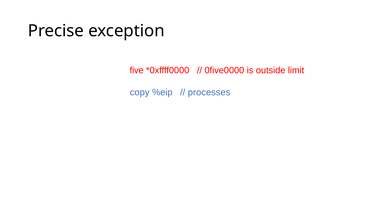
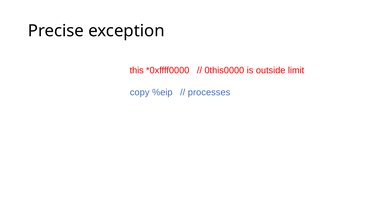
five: five -> this
0five0000: 0five0000 -> 0this0000
